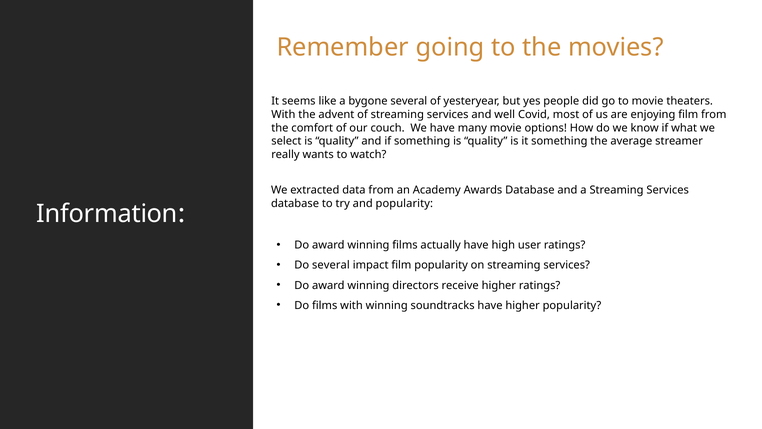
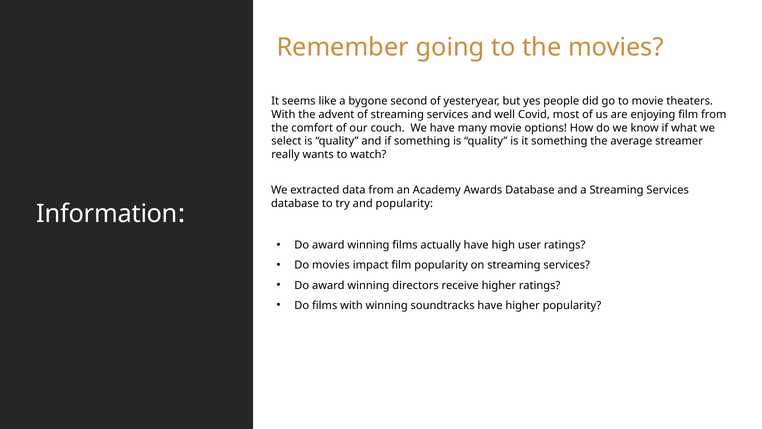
bygone several: several -> second
Do several: several -> movies
